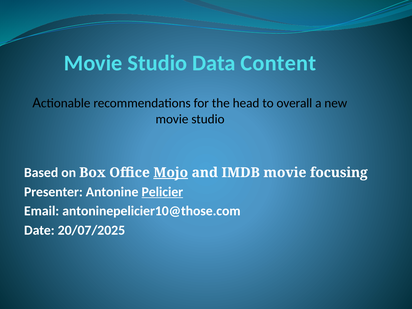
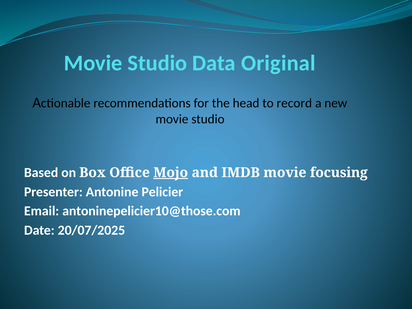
Content: Content -> Original
overall: overall -> record
Pelicier underline: present -> none
